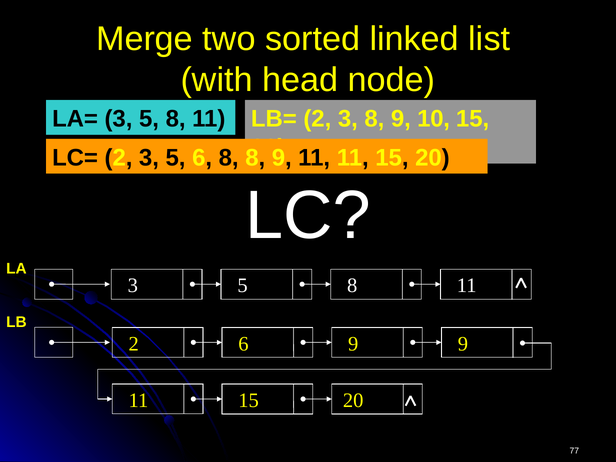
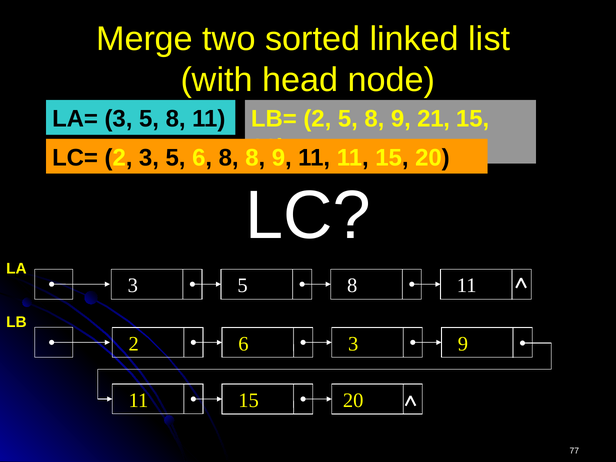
LB= 2 3: 3 -> 5
10: 10 -> 21
6 9: 9 -> 3
